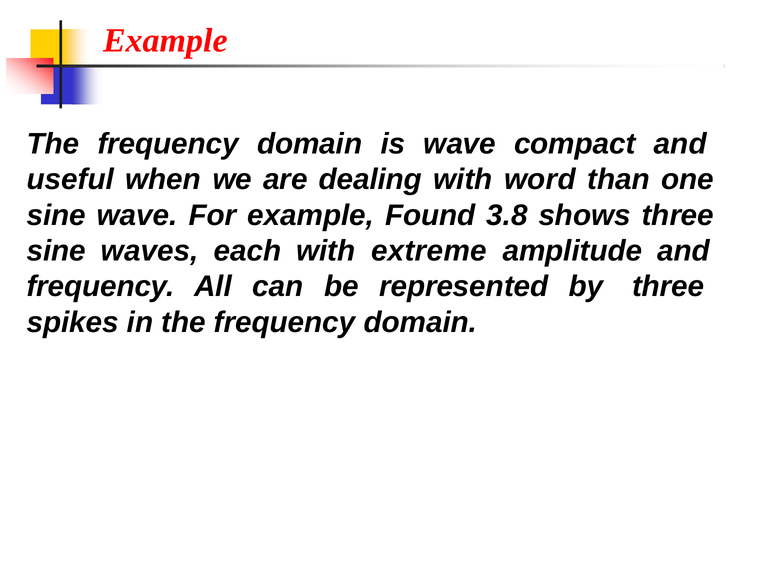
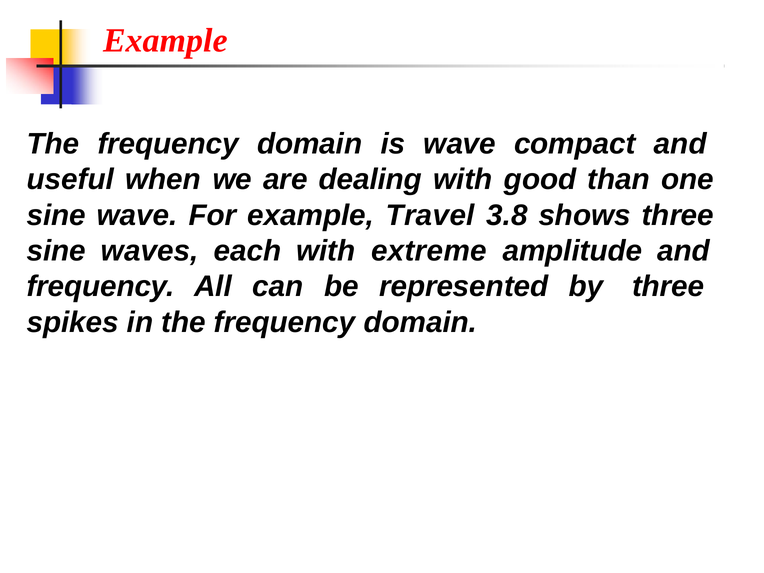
word: word -> good
Found: Found -> Travel
